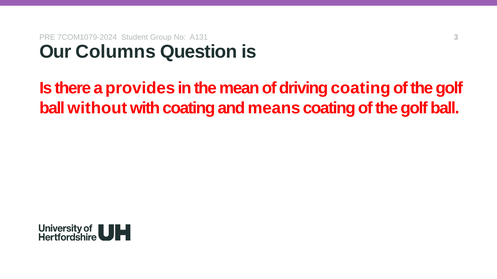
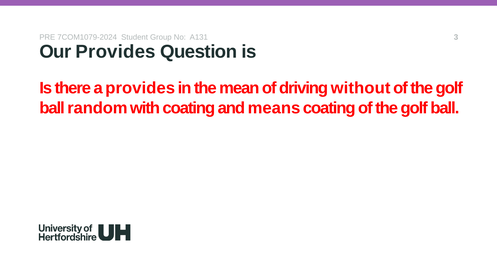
Our Columns: Columns -> Provides
driving coating: coating -> without
without: without -> random
